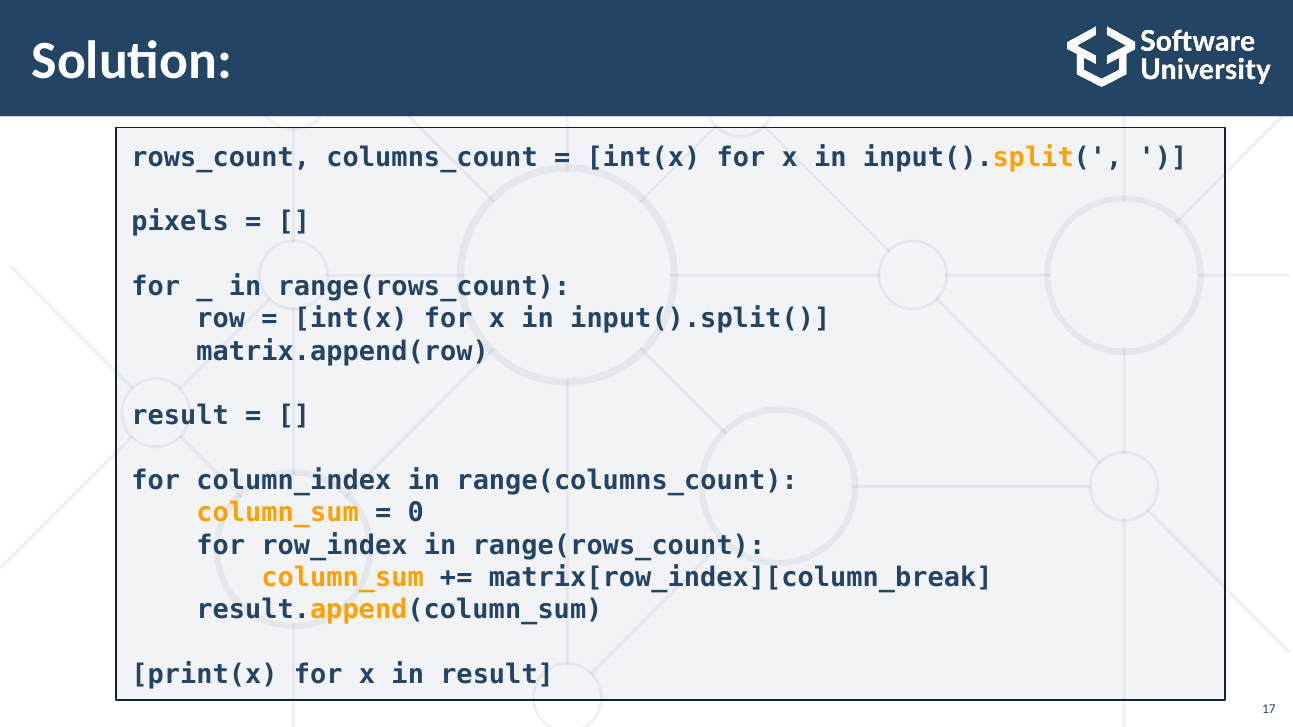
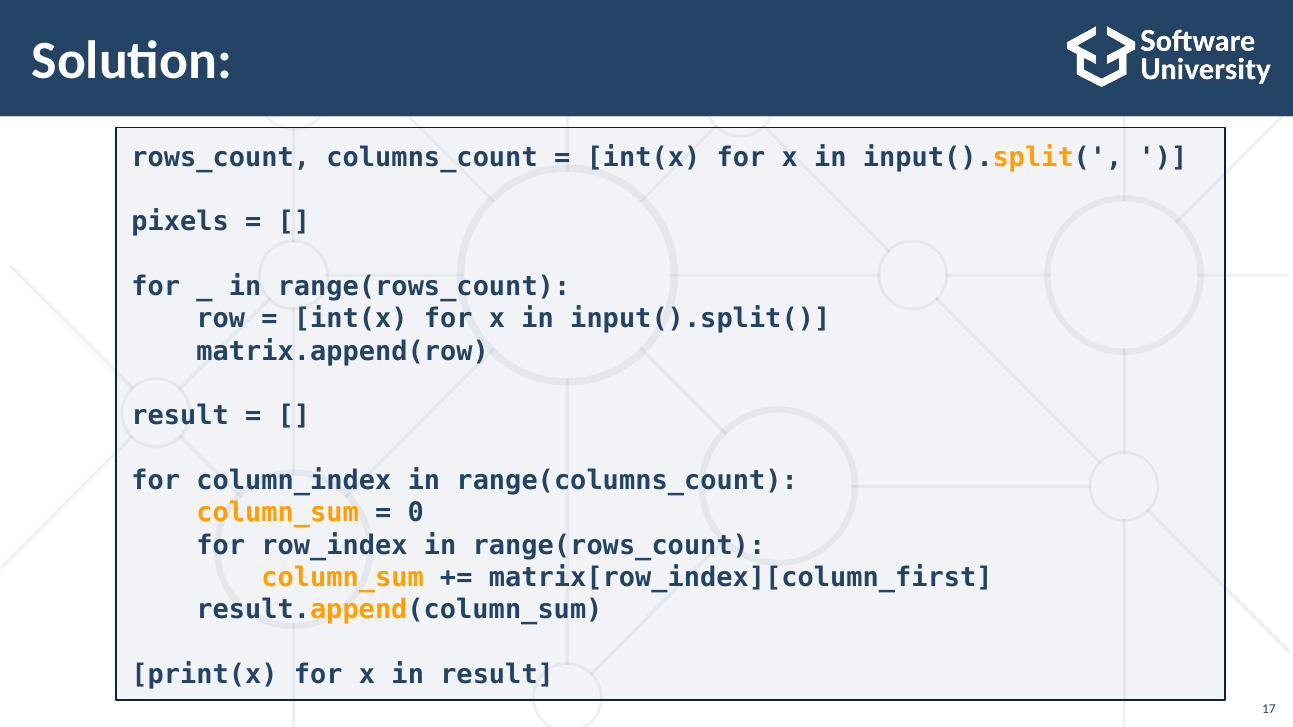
matrix[row_index][column_break: matrix[row_index][column_break -> matrix[row_index][column_first
